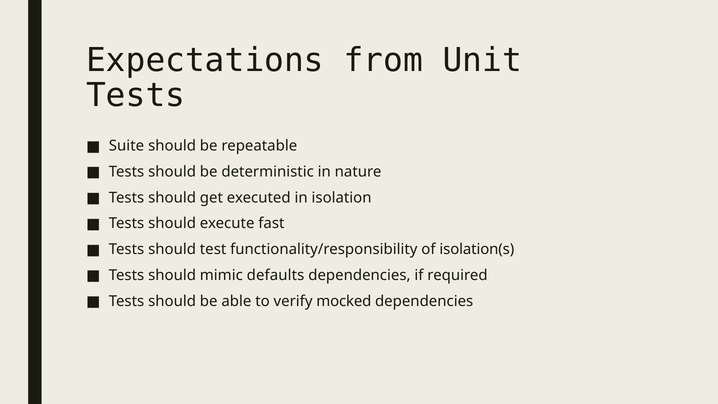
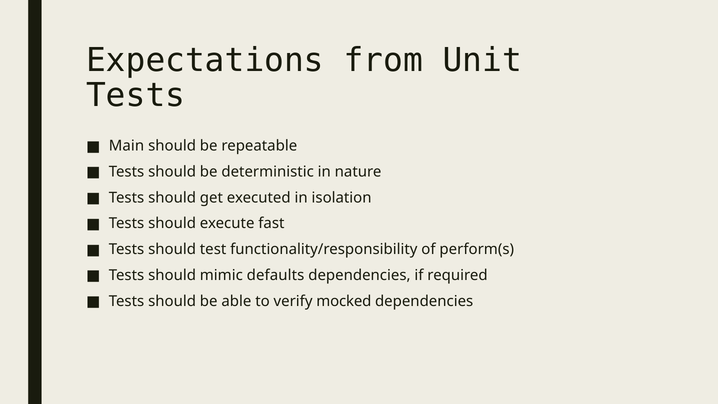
Suite: Suite -> Main
isolation(s: isolation(s -> perform(s
